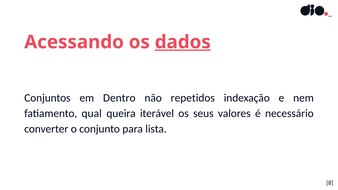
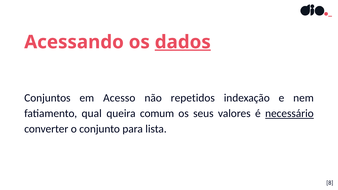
Dentro: Dentro -> Acesso
iterável: iterável -> comum
necessário underline: none -> present
